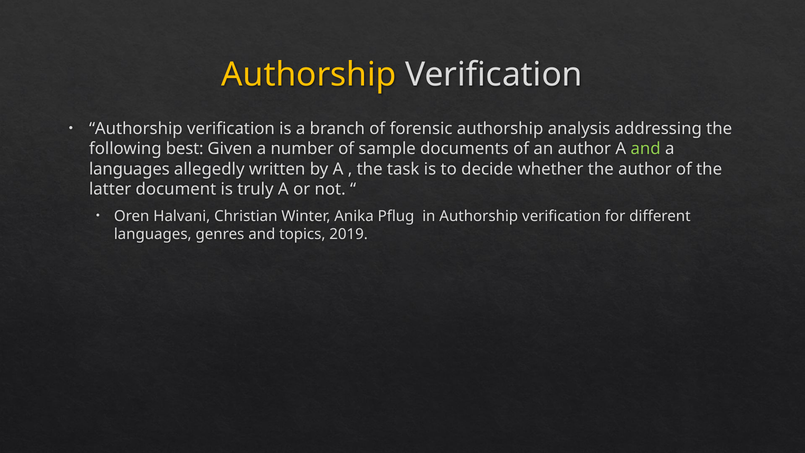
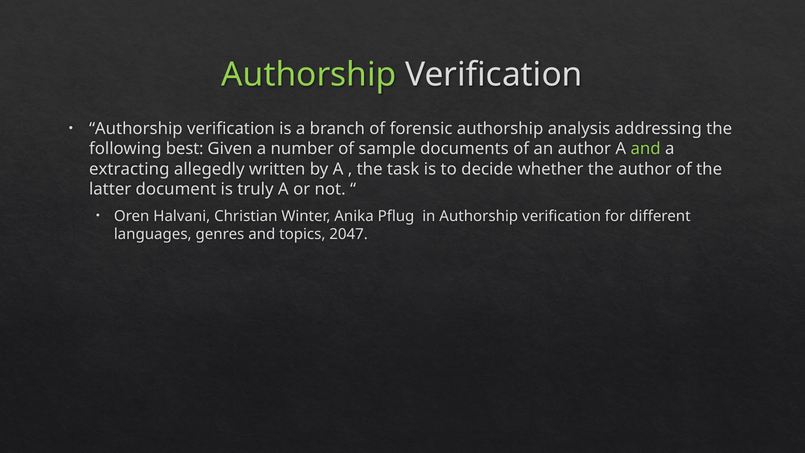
Authorship at (309, 75) colour: yellow -> light green
languages at (129, 169): languages -> extracting
2019: 2019 -> 2047
